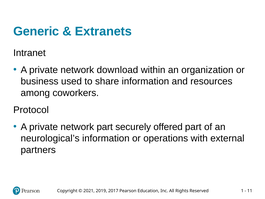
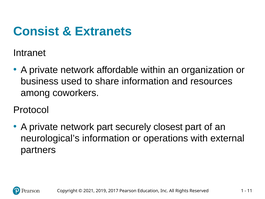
Generic: Generic -> Consist
download: download -> affordable
offered: offered -> closest
